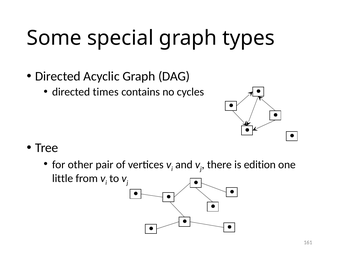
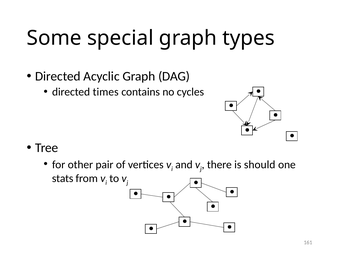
edition: edition -> should
little: little -> stats
